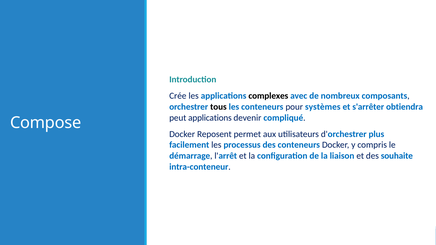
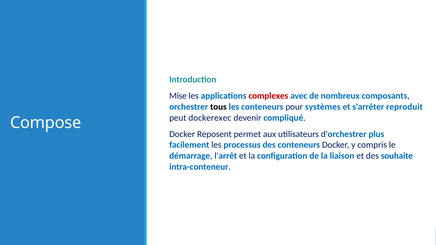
Crée: Crée -> Mise
complexes colour: black -> red
obtiendra: obtiendra -> reproduit
peut applications: applications -> dockerexec
